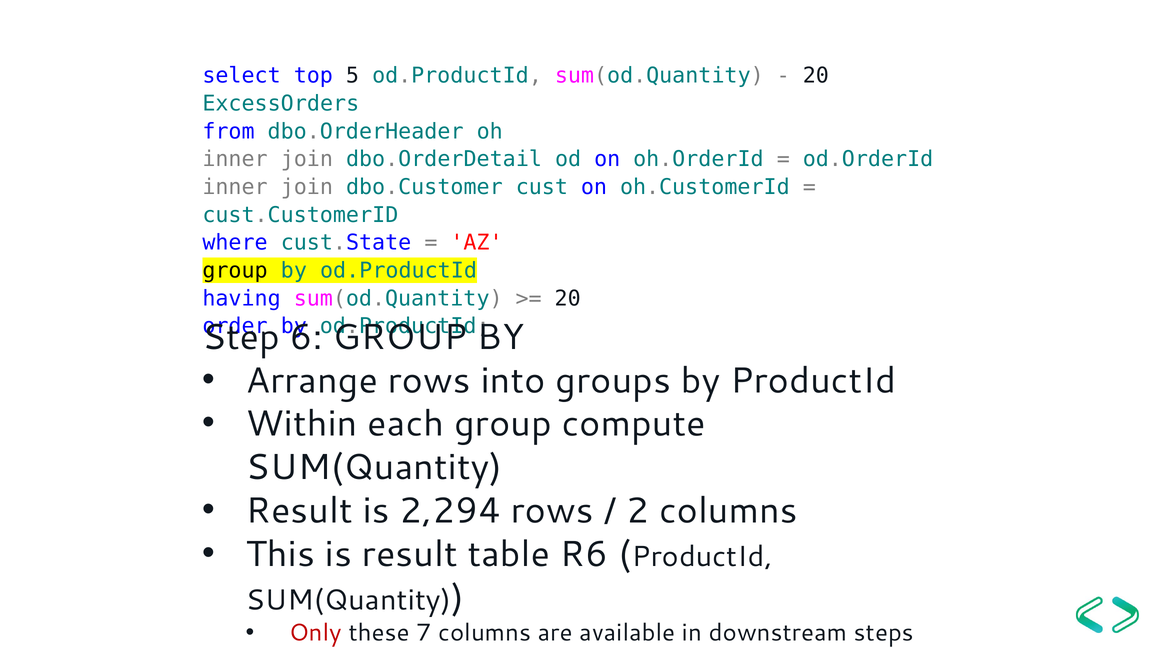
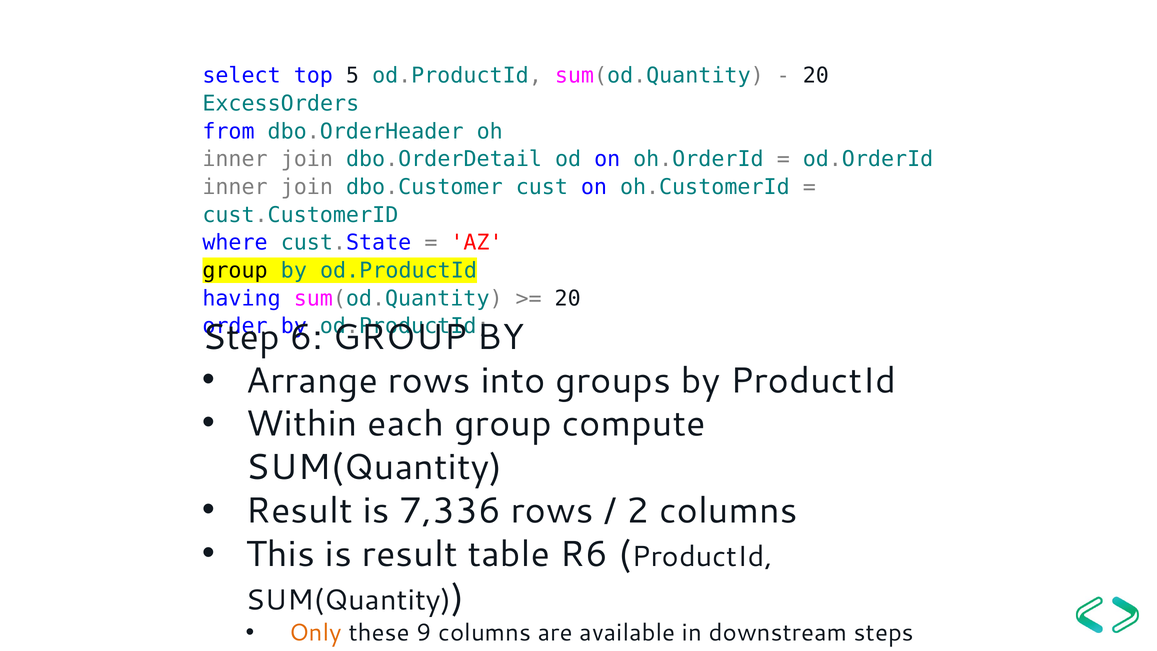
2,294: 2,294 -> 7,336
Only colour: red -> orange
7: 7 -> 9
